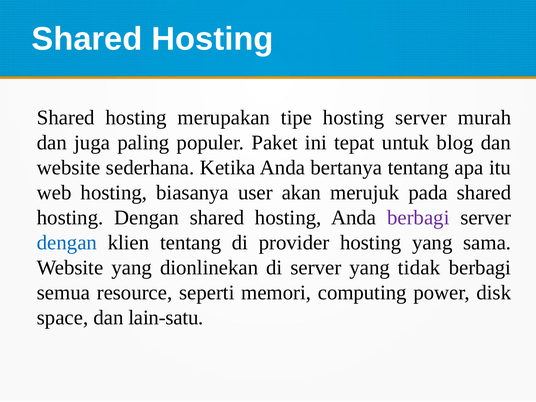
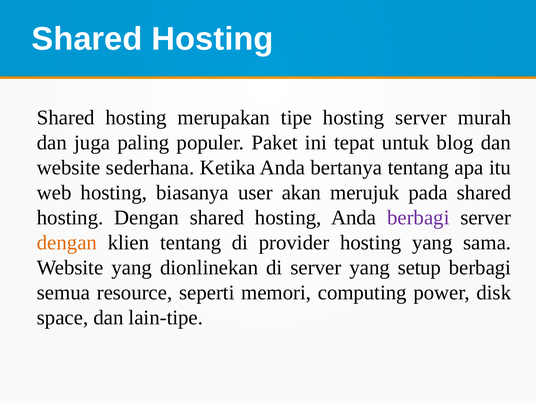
dengan at (67, 243) colour: blue -> orange
tidak: tidak -> setup
lain-satu: lain-satu -> lain-tipe
